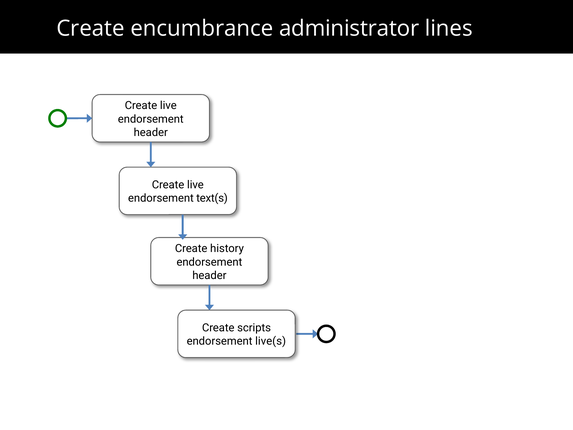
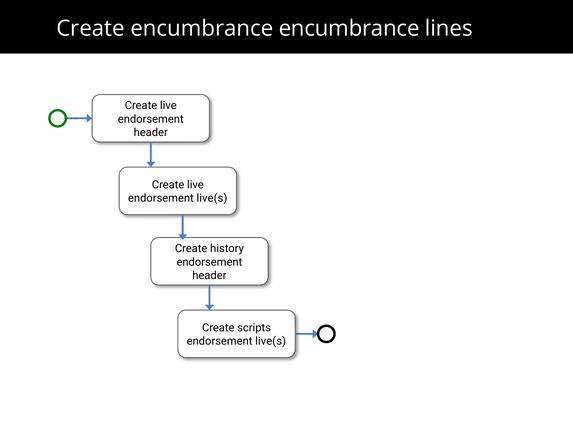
encumbrance administrator: administrator -> encumbrance
text(s at (212, 198): text(s -> live(s
